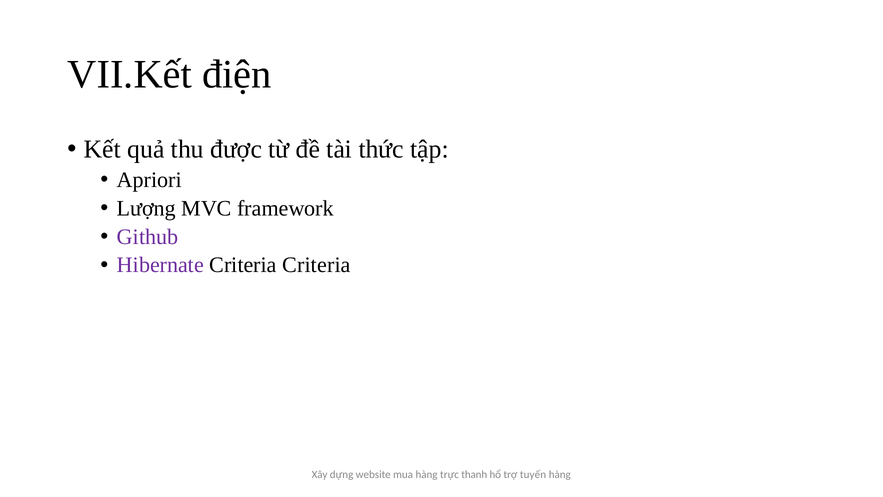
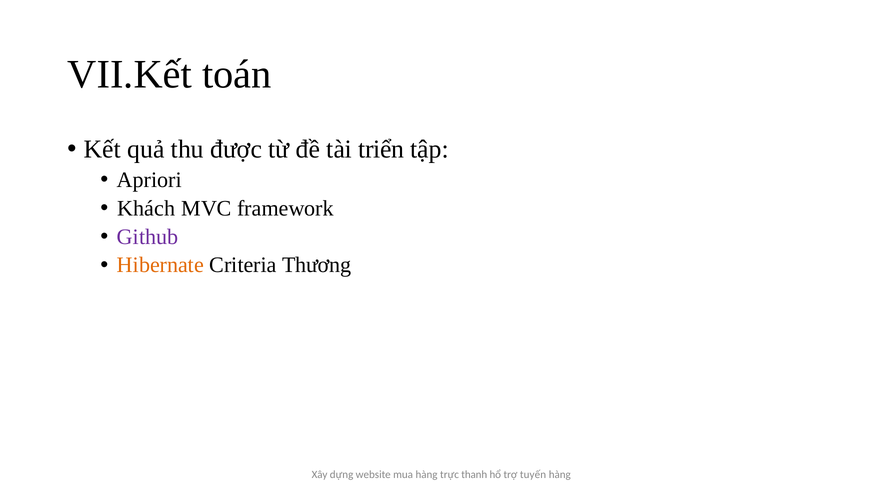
điện: điện -> toán
thức: thức -> triển
Lượng: Lượng -> Khách
Hibernate colour: purple -> orange
Criteria Criteria: Criteria -> Thương
